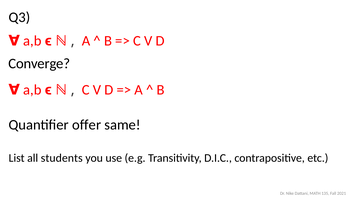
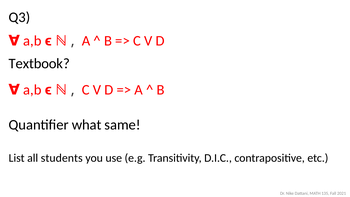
Converge: Converge -> Textbook
offer: offer -> what
